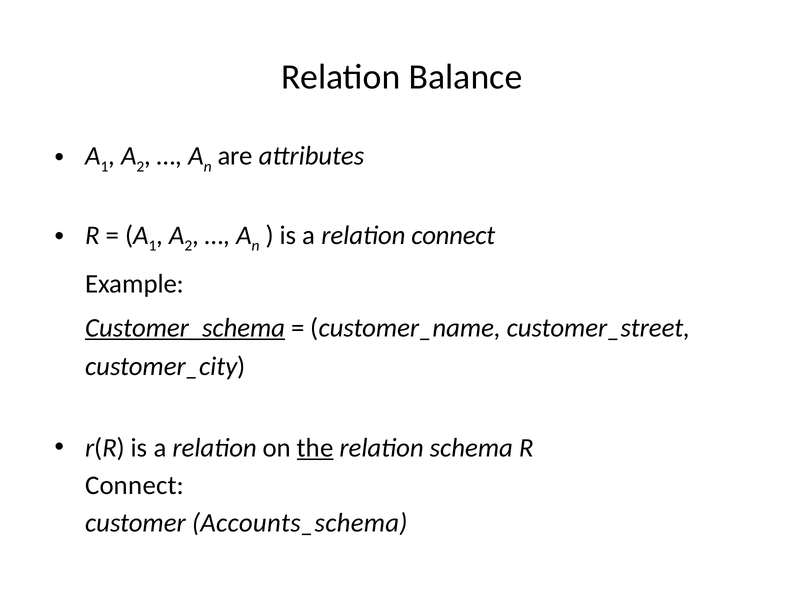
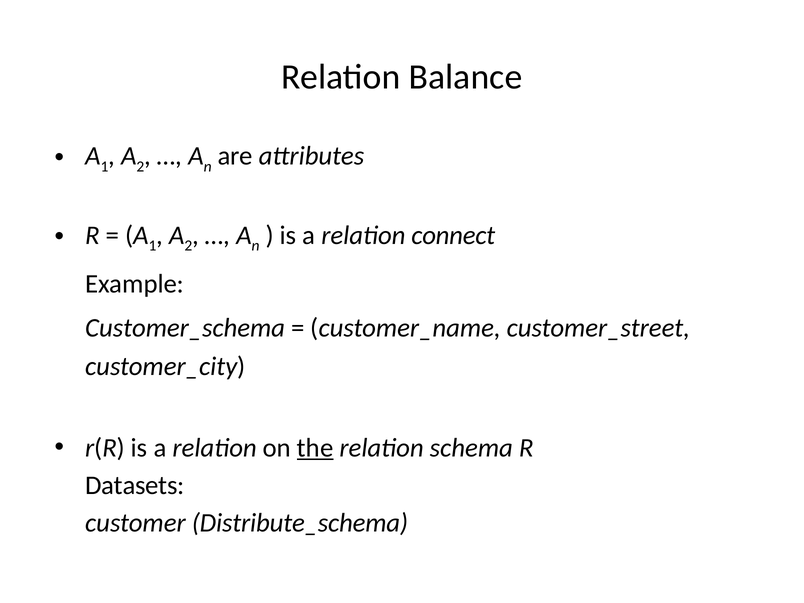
Customer_schema underline: present -> none
Connect at (135, 485): Connect -> Datasets
Accounts_schema: Accounts_schema -> Distribute_schema
